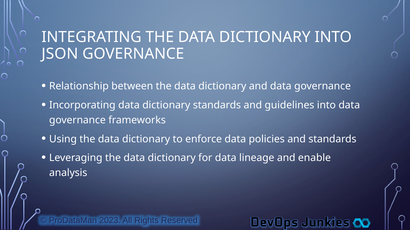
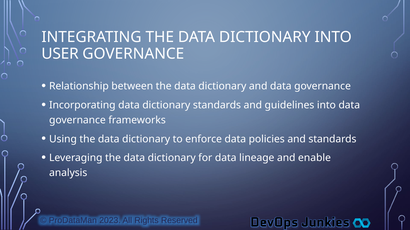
JSON: JSON -> USER
